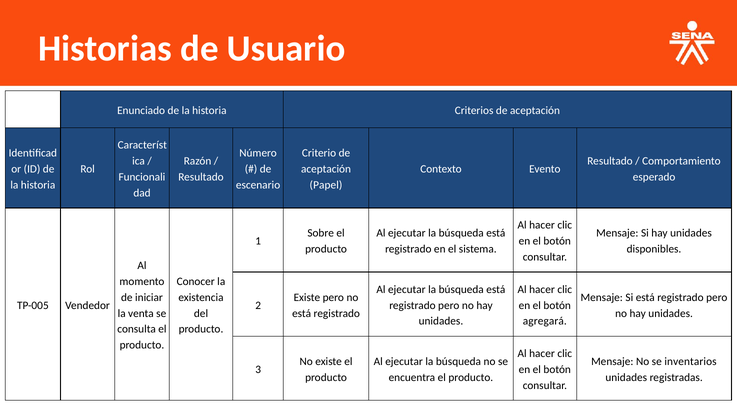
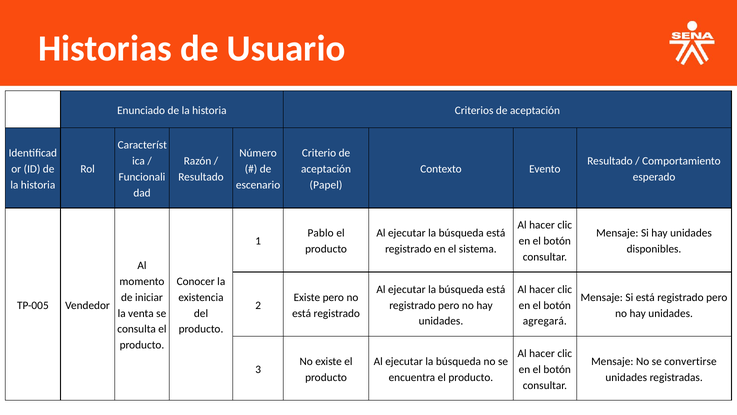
Sobre: Sobre -> Pablo
inventarios: inventarios -> convertirse
